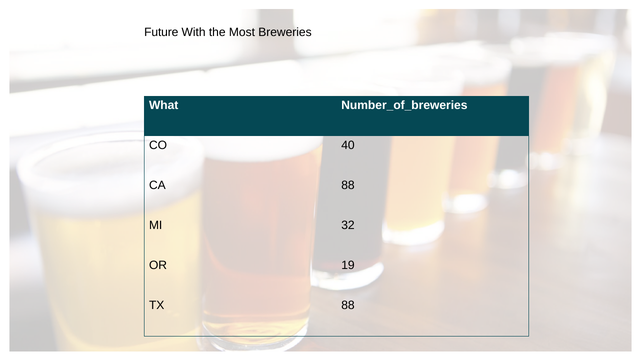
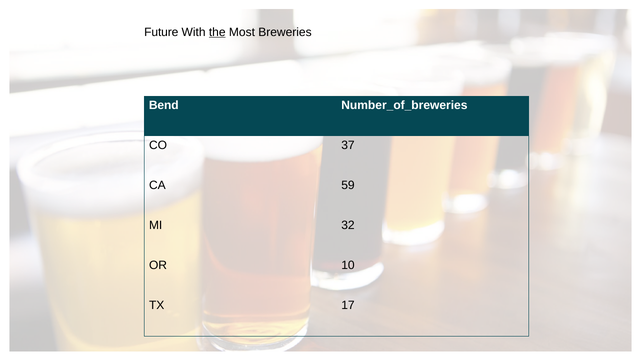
the underline: none -> present
What: What -> Bend
40: 40 -> 37
CA 88: 88 -> 59
19: 19 -> 10
TX 88: 88 -> 17
